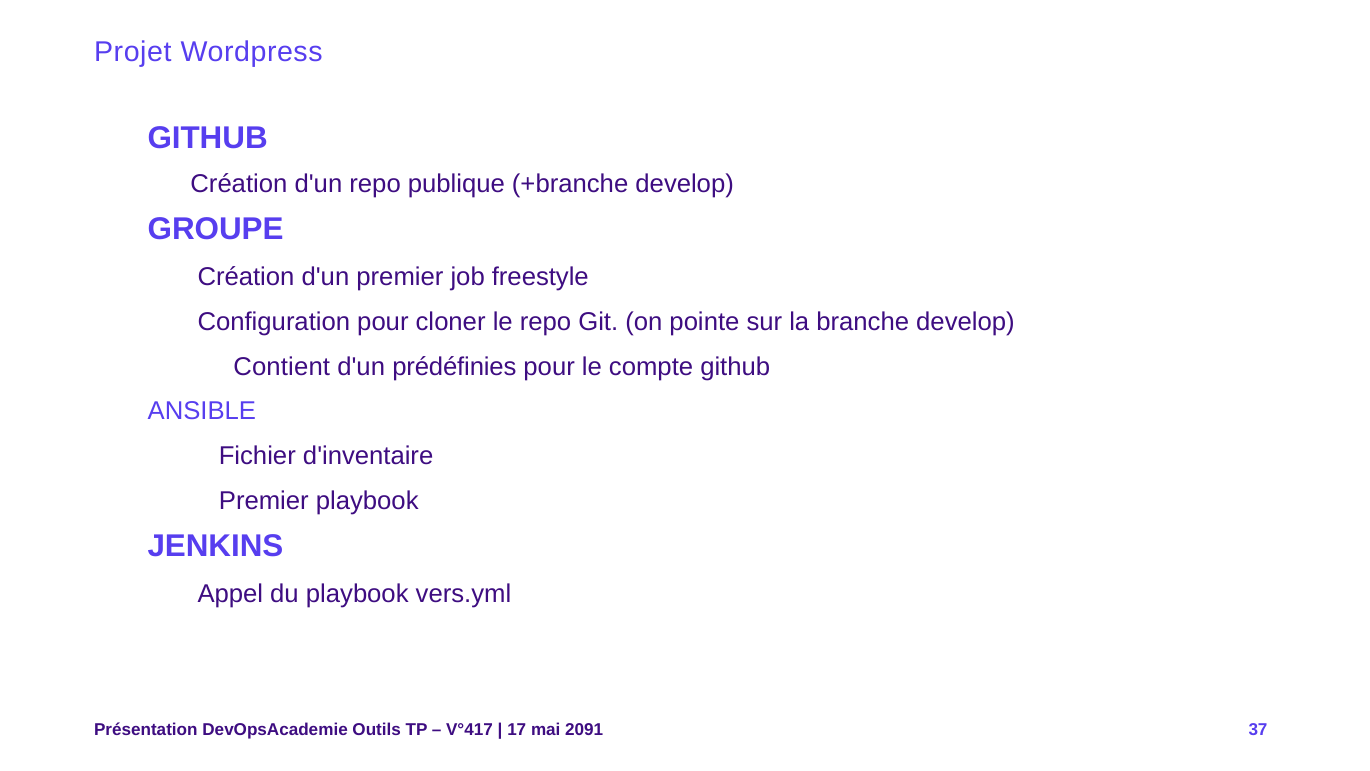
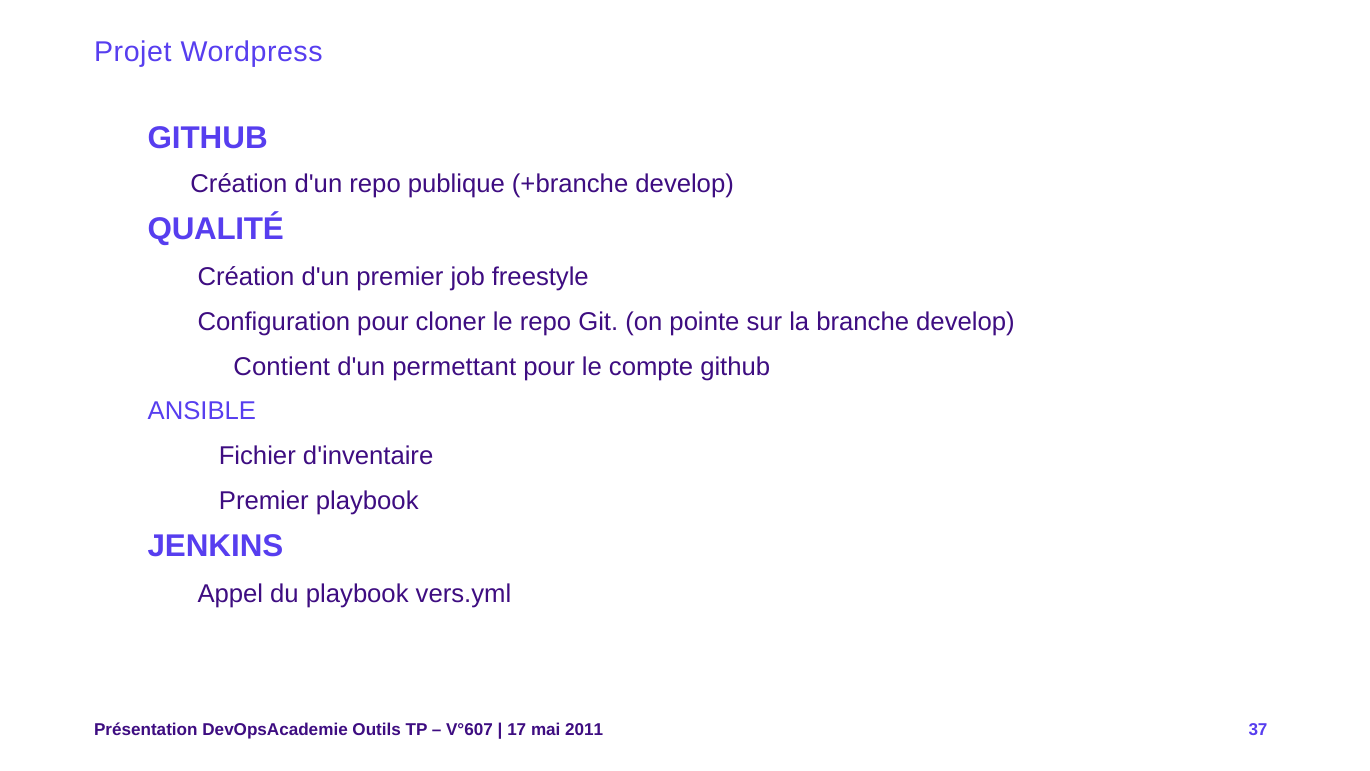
GROUPE: GROUPE -> QUALITÉ
prédéfinies: prédéfinies -> permettant
V°417: V°417 -> V°607
2091: 2091 -> 2011
